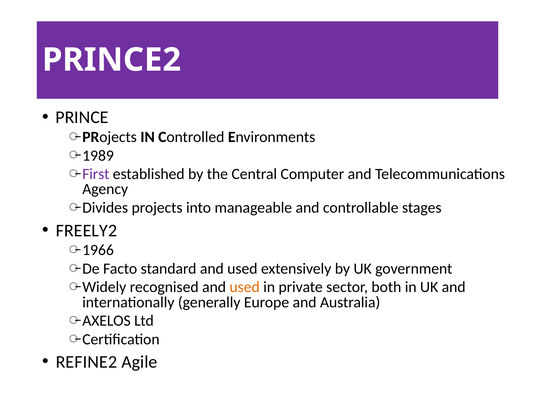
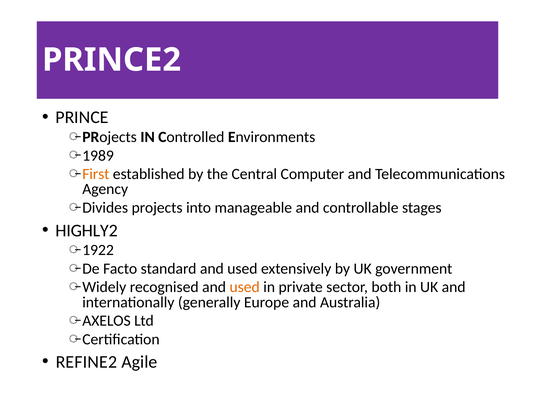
First colour: purple -> orange
FREELY2: FREELY2 -> HIGHLY2
1966: 1966 -> 1922
